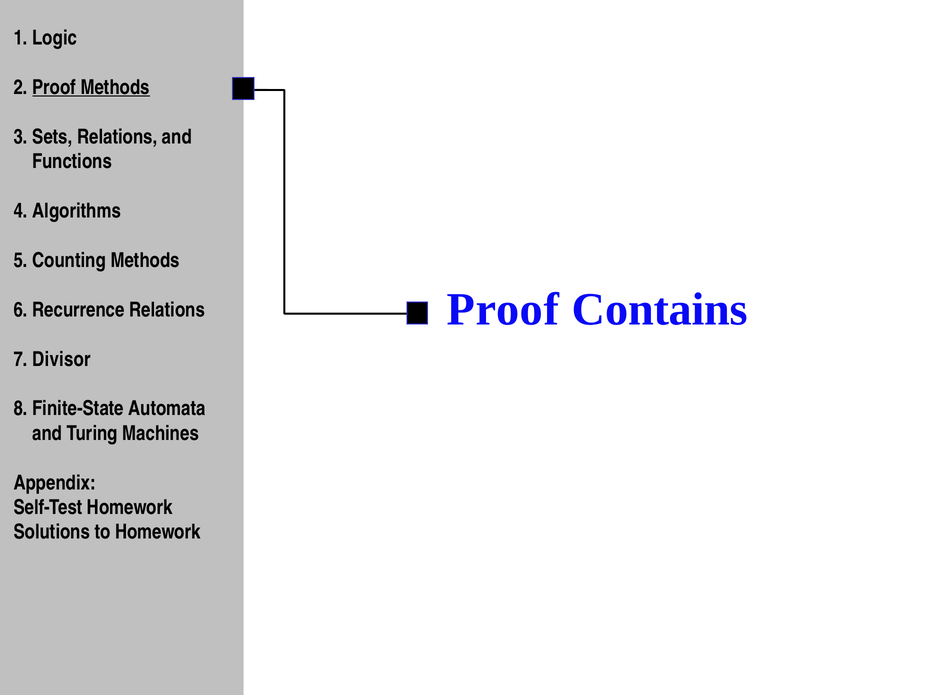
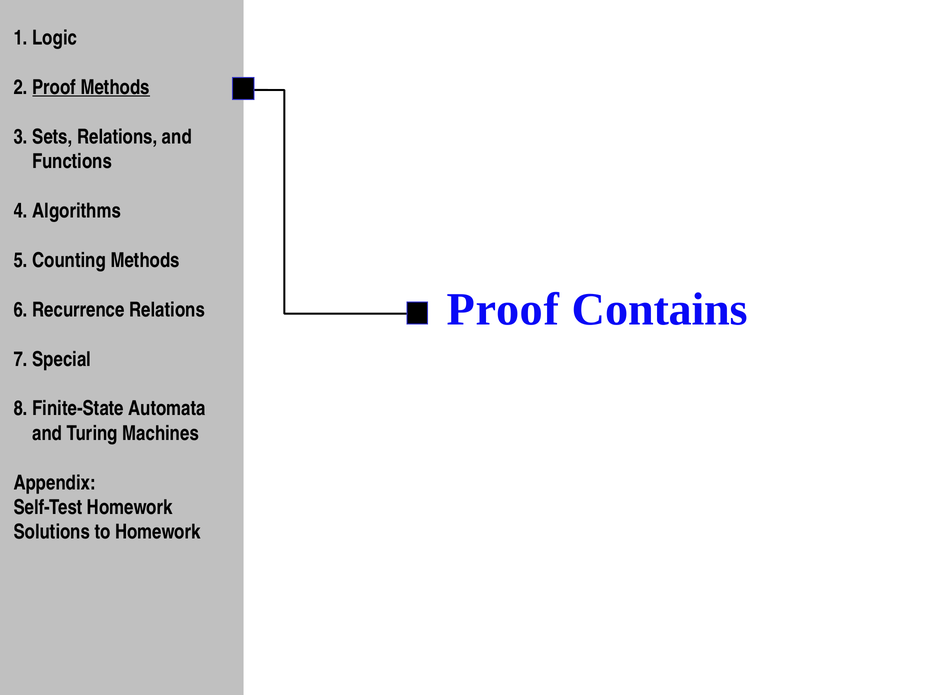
Divisor: Divisor -> Special
